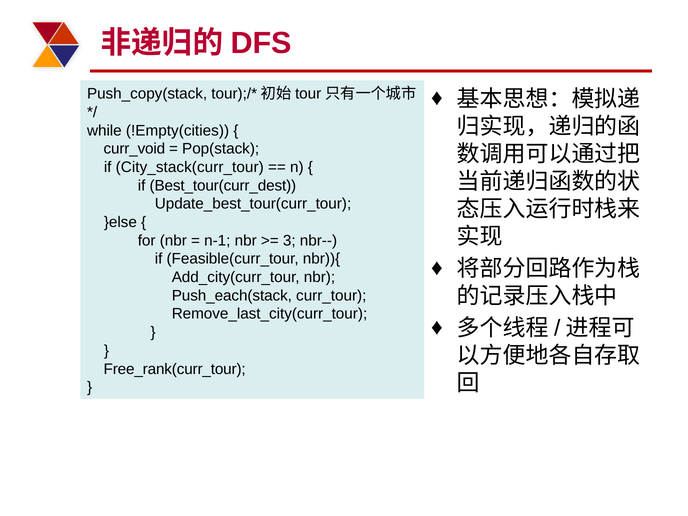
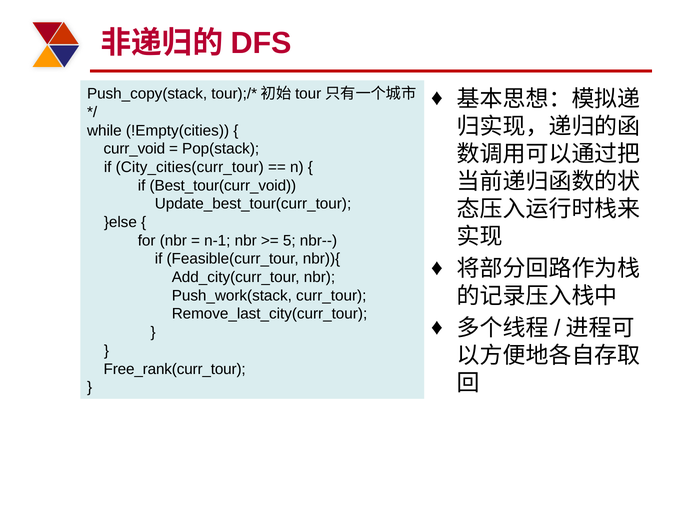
City_stack(curr_tour: City_stack(curr_tour -> City_cities(curr_tour
Best_tour(curr_dest: Best_tour(curr_dest -> Best_tour(curr_void
3: 3 -> 5
Push_each(stack: Push_each(stack -> Push_work(stack
